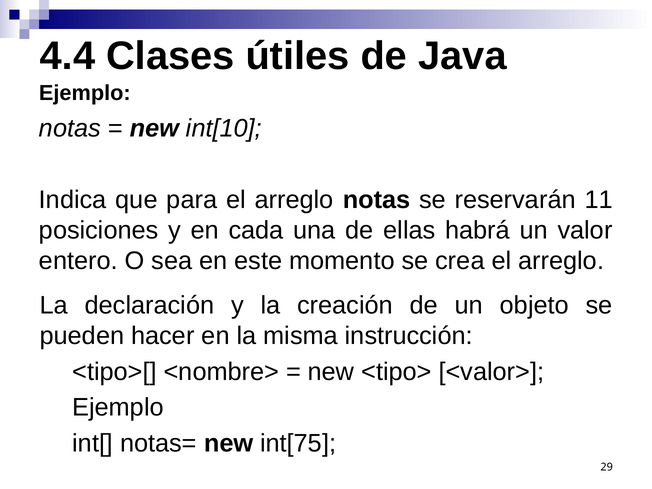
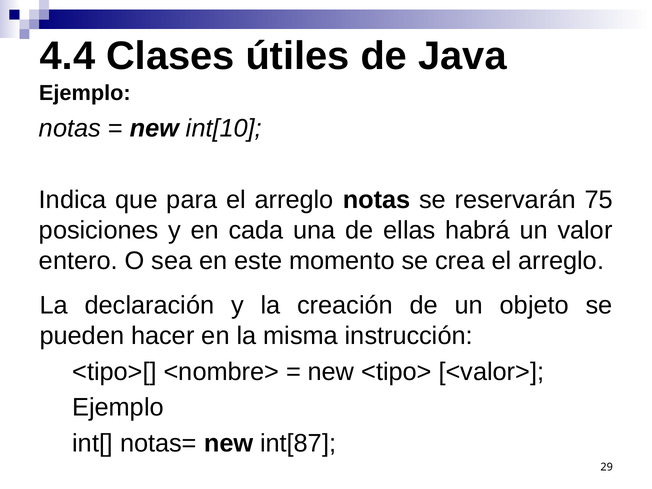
11: 11 -> 75
int[75: int[75 -> int[87
